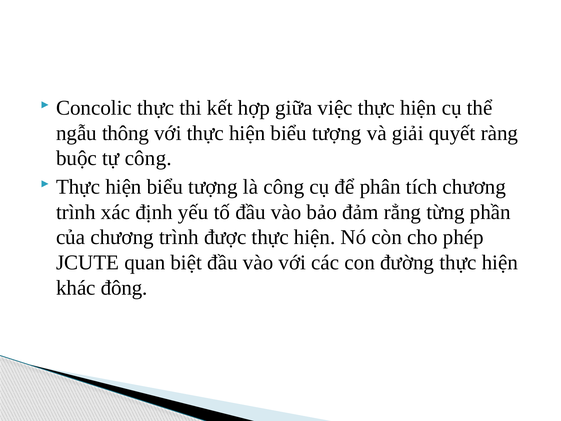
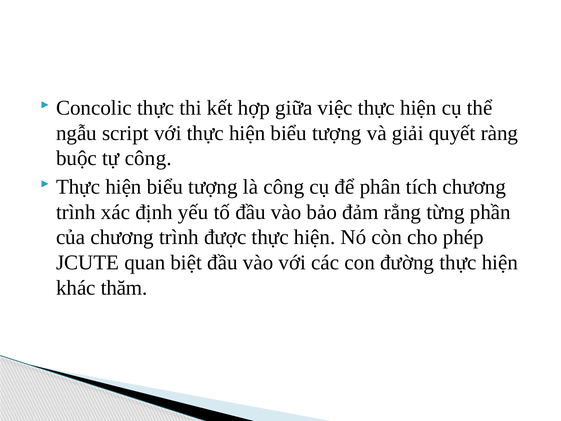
thông: thông -> script
đông: đông -> thăm
